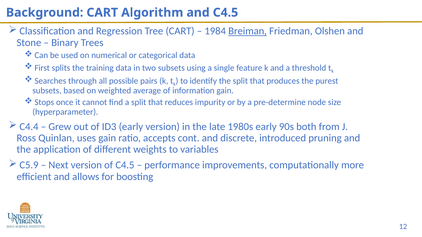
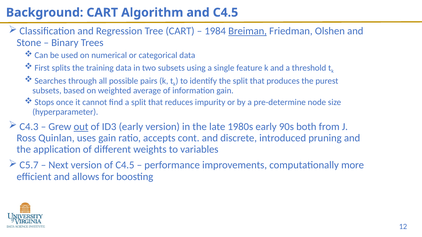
C4.4: C4.4 -> C4.3
out underline: none -> present
C5.9: C5.9 -> C5.7
